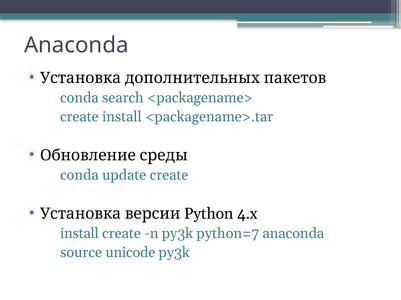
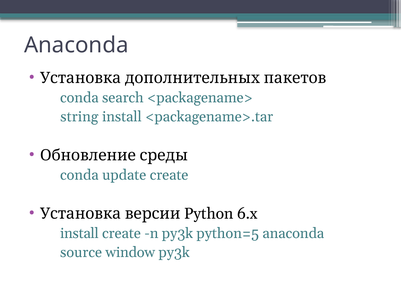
create at (79, 117): create -> string
4.x: 4.x -> 6.x
python=7: python=7 -> python=5
unicode: unicode -> window
